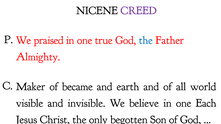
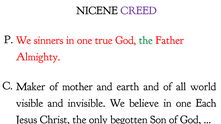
praised: praised -> sinners
the at (146, 40) colour: blue -> green
became: became -> mother
